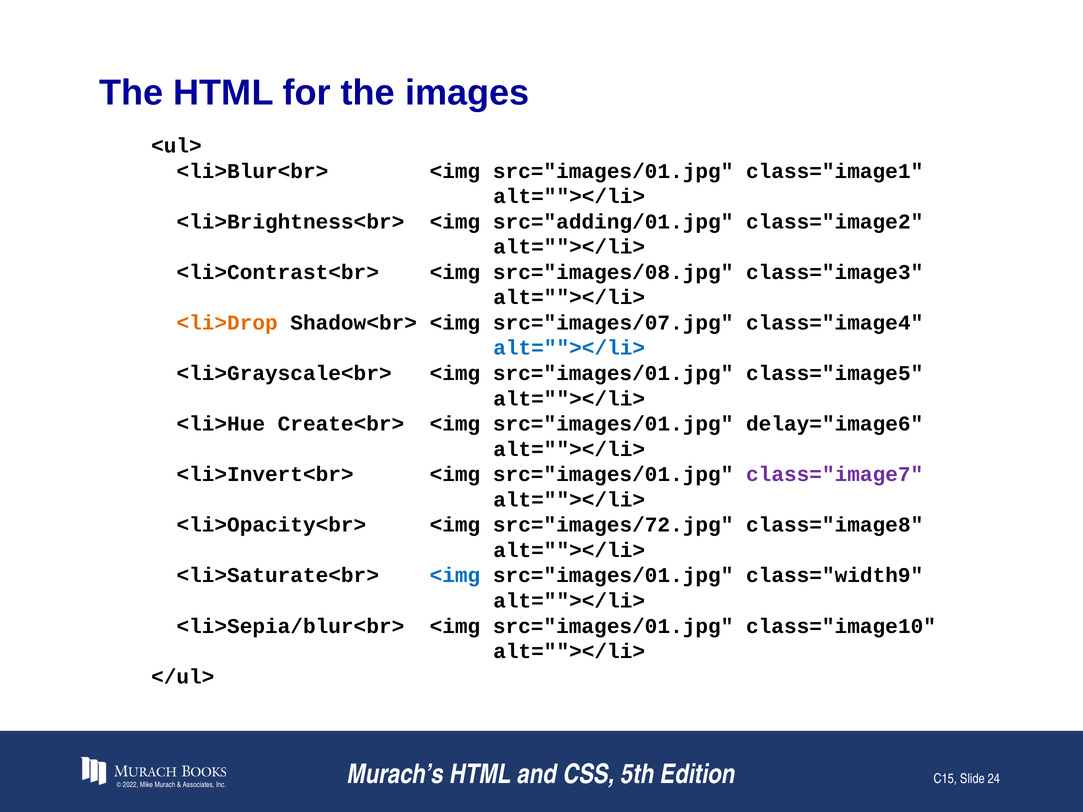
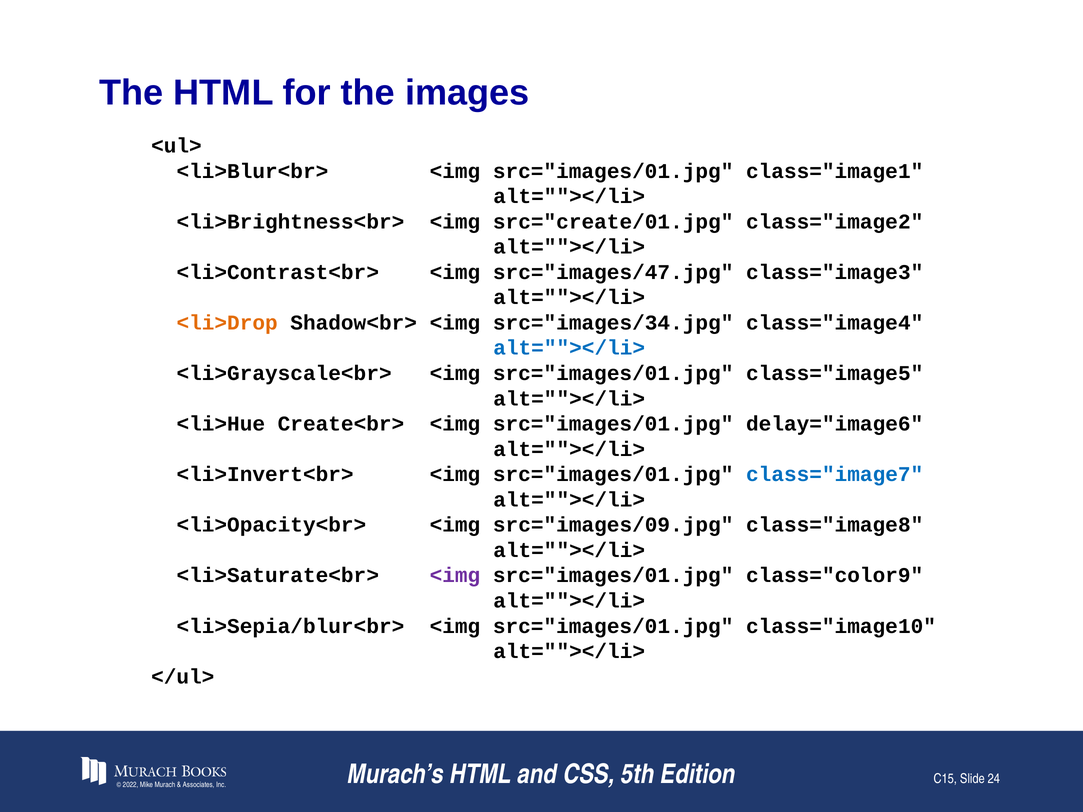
src="adding/01.jpg: src="adding/01.jpg -> src="create/01.jpg
src="images/08.jpg: src="images/08.jpg -> src="images/47.jpg
src="images/07.jpg: src="images/07.jpg -> src="images/34.jpg
class="image7 colour: purple -> blue
src="images/72.jpg: src="images/72.jpg -> src="images/09.jpg
<img at (455, 576) colour: blue -> purple
class="width9: class="width9 -> class="color9
